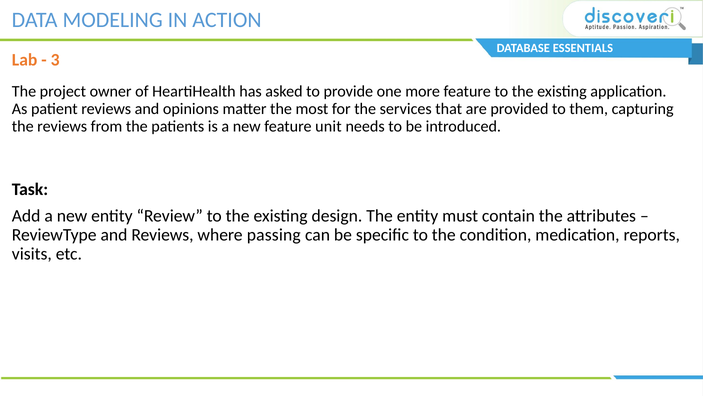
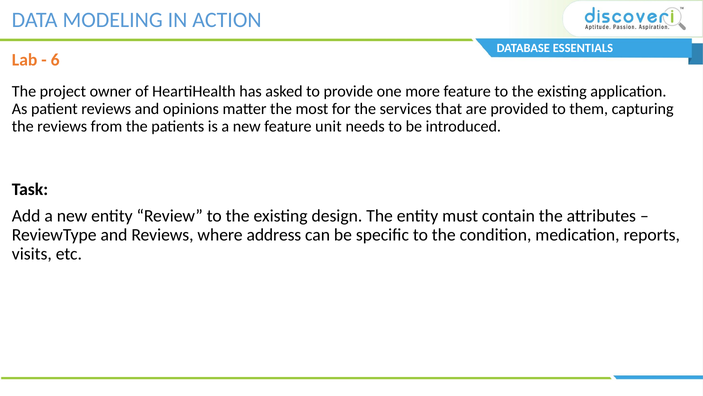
3: 3 -> 6
passing: passing -> address
